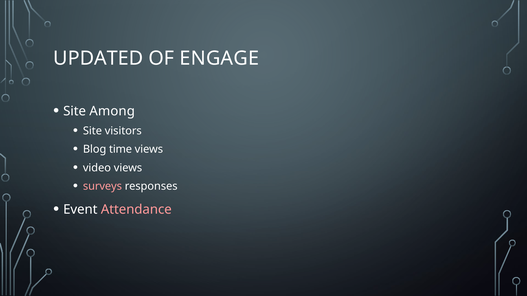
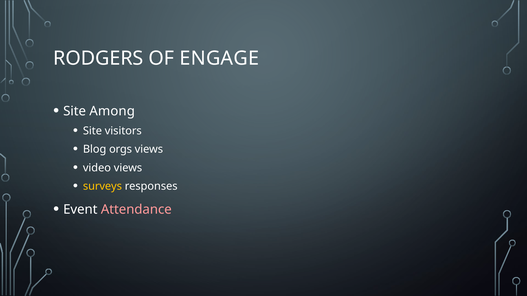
UPDATED: UPDATED -> RODGERS
time: time -> orgs
surveys colour: pink -> yellow
